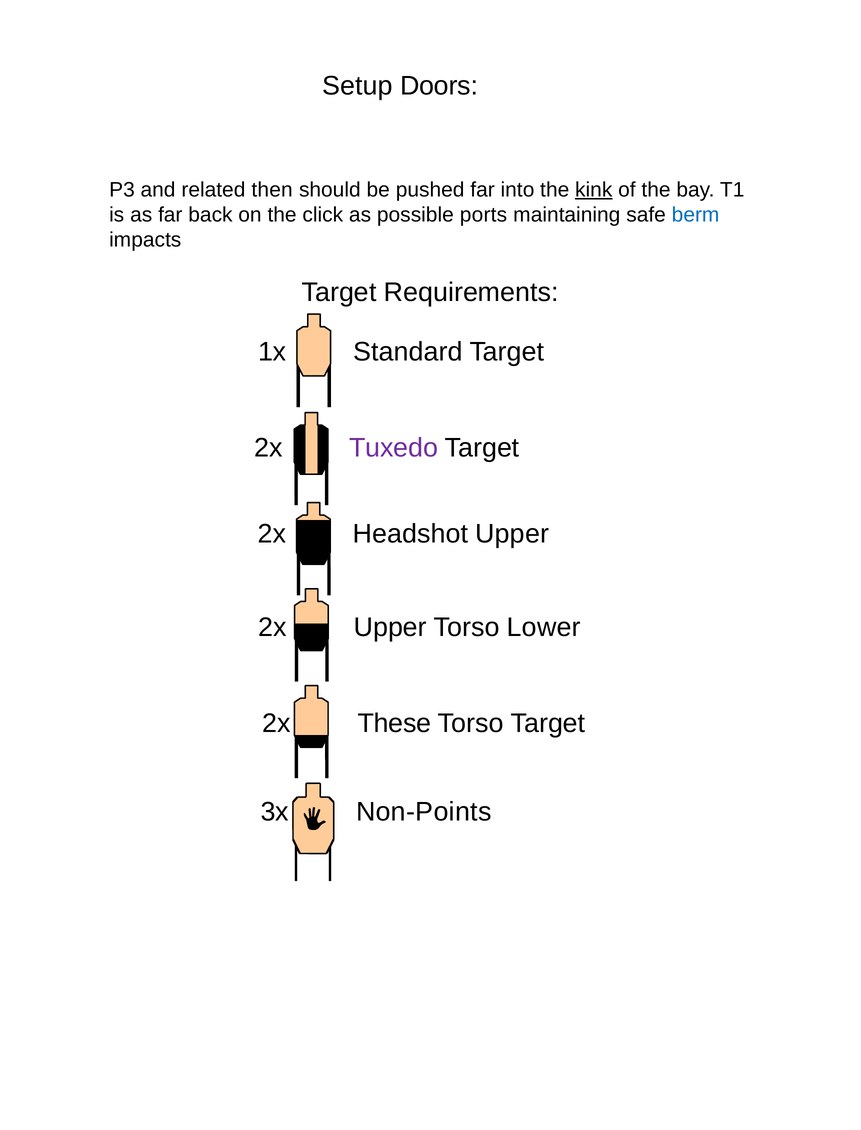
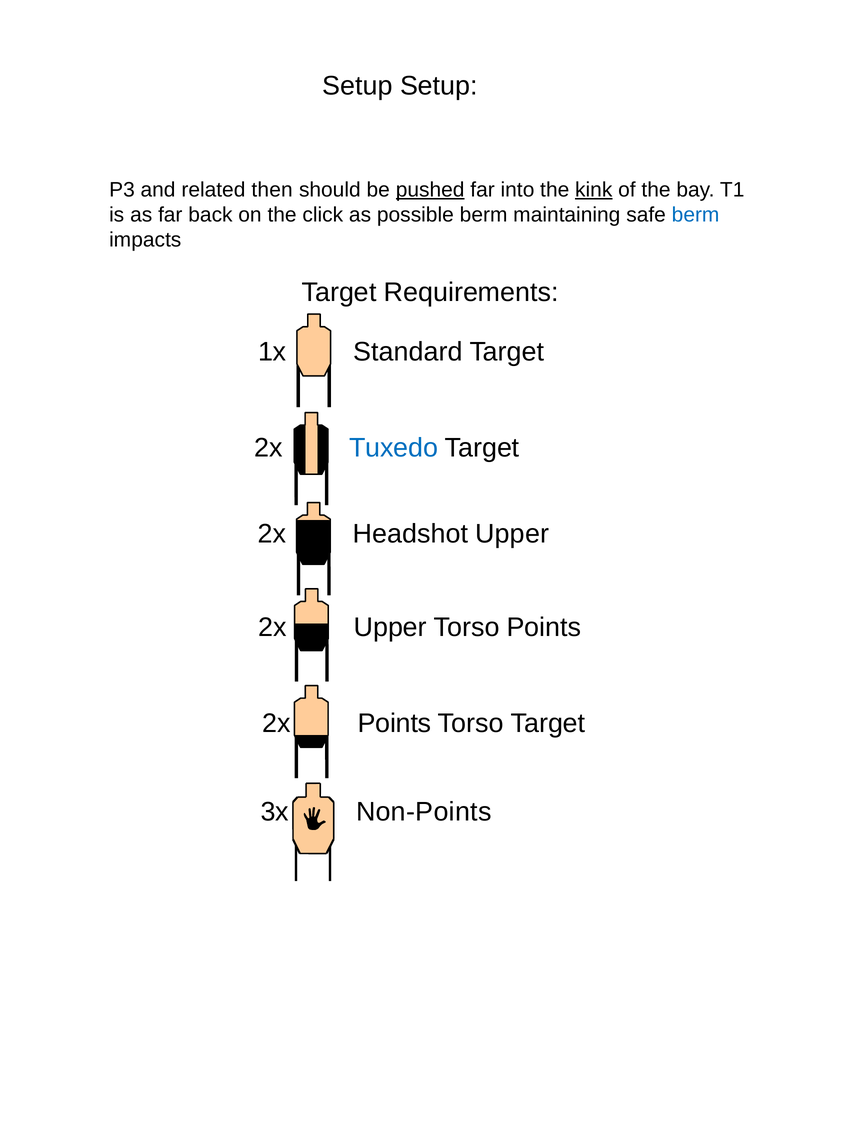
Setup Doors: Doors -> Setup
pushed underline: none -> present
possible ports: ports -> berm
Tuxedo colour: purple -> blue
Torso Lower: Lower -> Points
2x These: These -> Points
